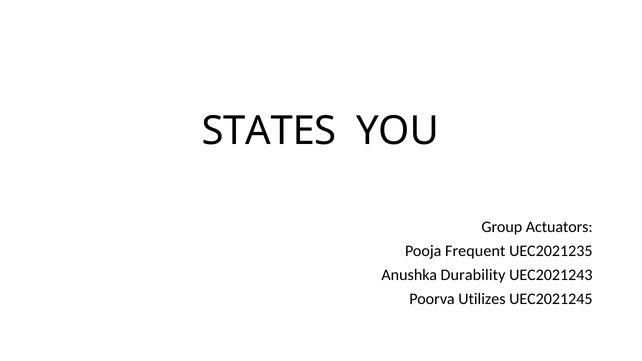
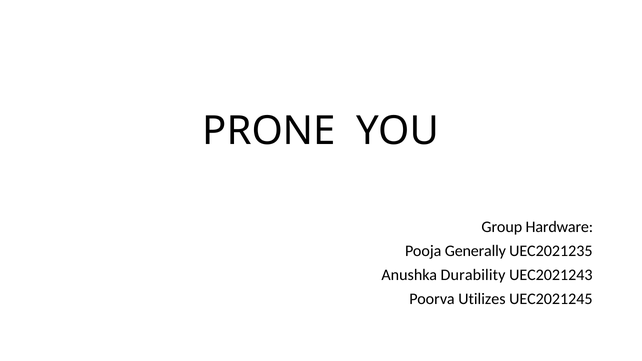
STATES: STATES -> PRONE
Actuators: Actuators -> Hardware
Frequent: Frequent -> Generally
